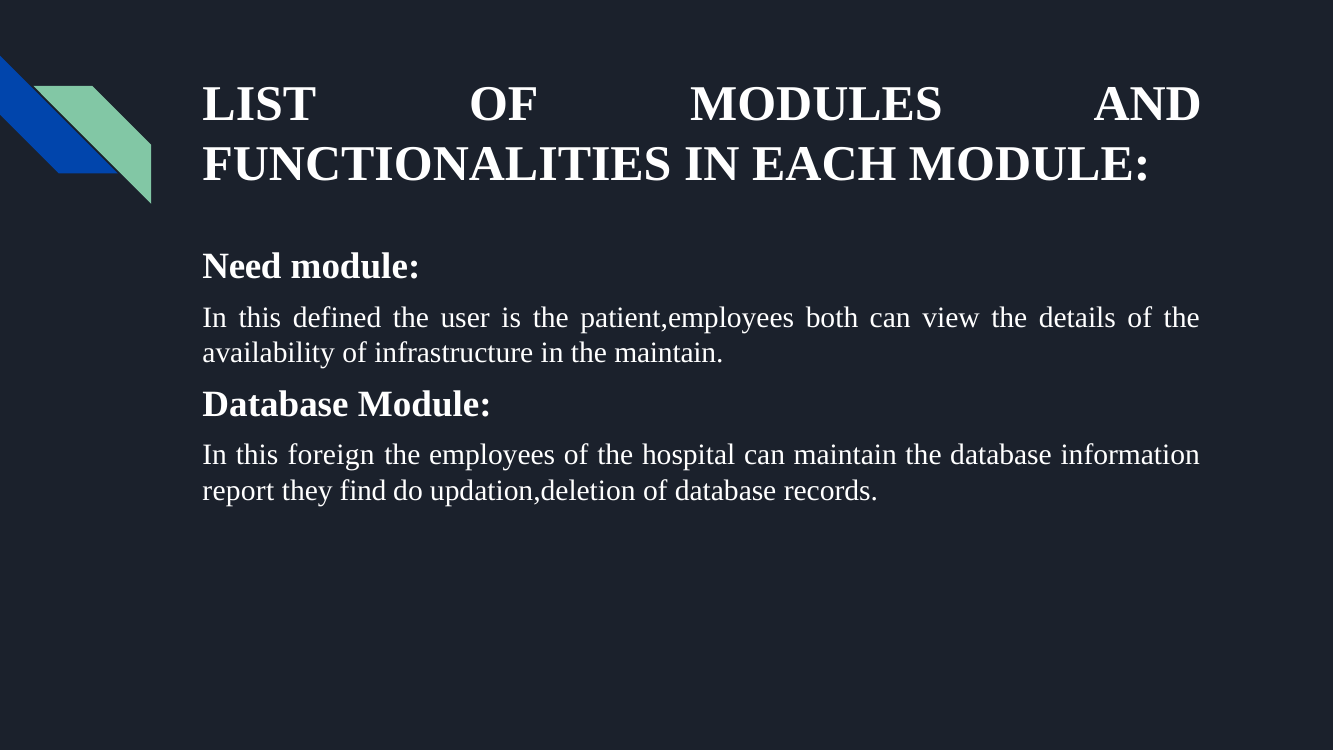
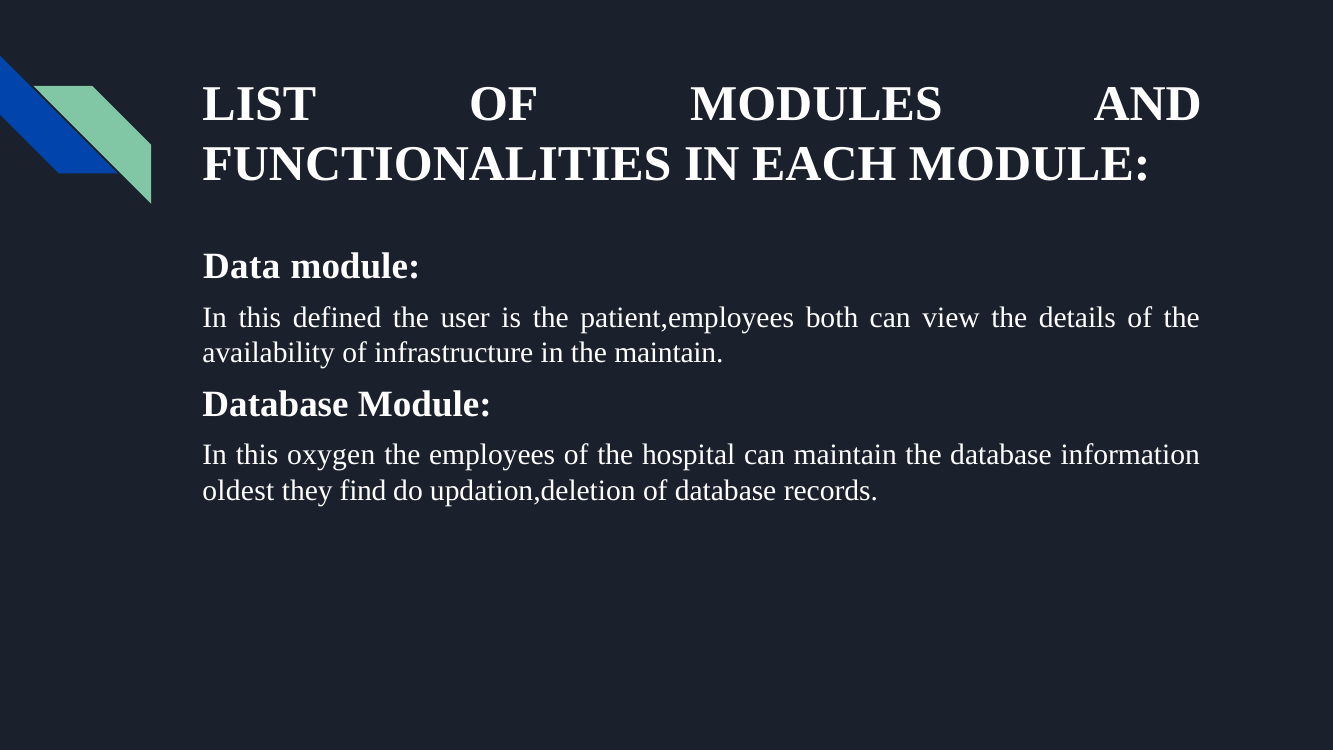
Need: Need -> Data
foreign: foreign -> oxygen
report: report -> oldest
